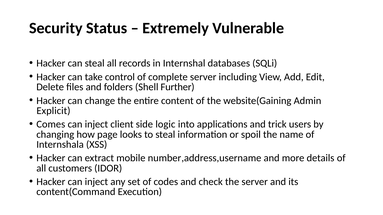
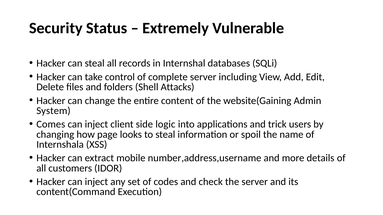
Further: Further -> Attacks
Explicit: Explicit -> System
